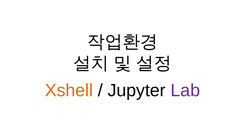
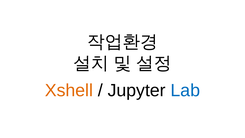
Lab colour: purple -> blue
